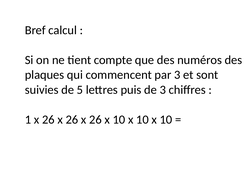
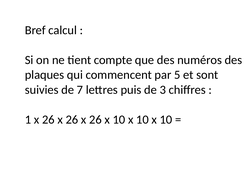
par 3: 3 -> 5
5: 5 -> 7
